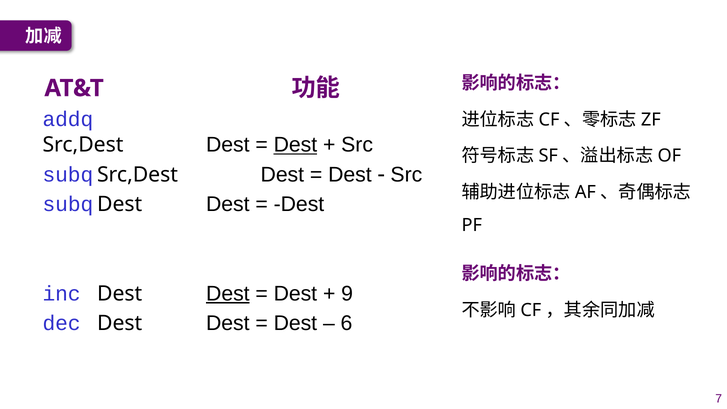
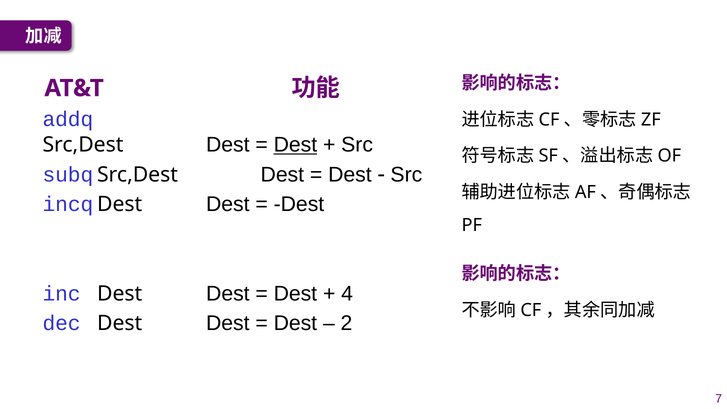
subq at (68, 204): subq -> incq
Dest at (228, 293) underline: present -> none
9: 9 -> 4
6: 6 -> 2
